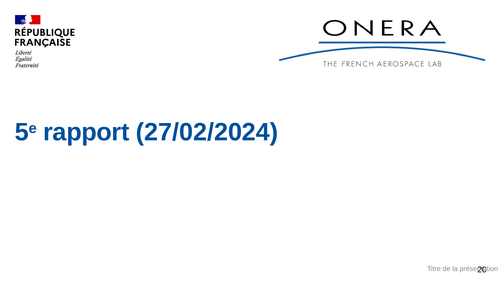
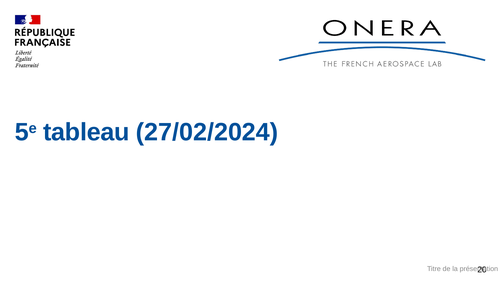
rapport: rapport -> tableau
